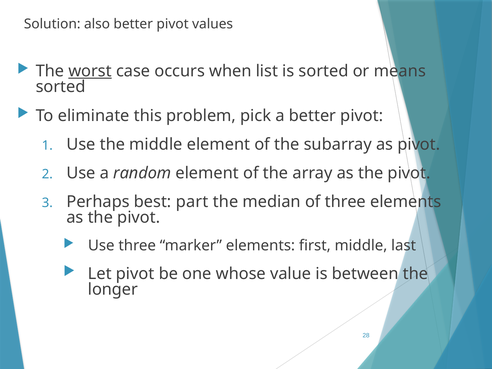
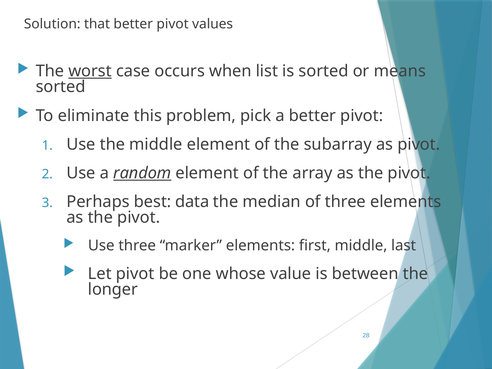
also: also -> that
random underline: none -> present
part: part -> data
